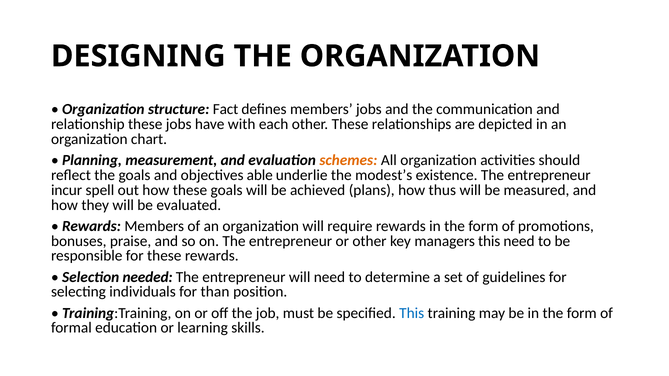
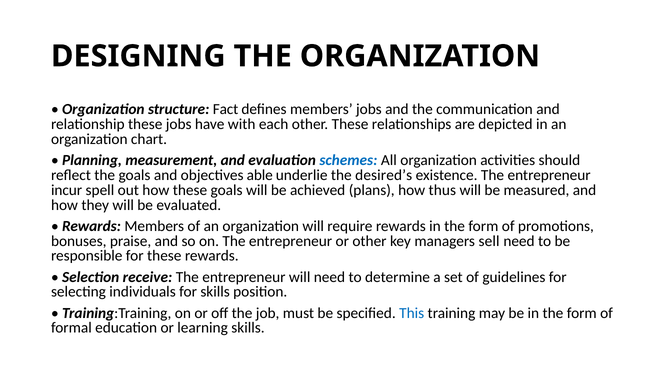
schemes colour: orange -> blue
modest’s: modest’s -> desired’s
managers this: this -> sell
needed: needed -> receive
for than: than -> skills
